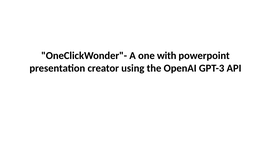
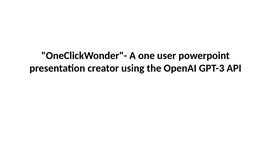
with: with -> user
